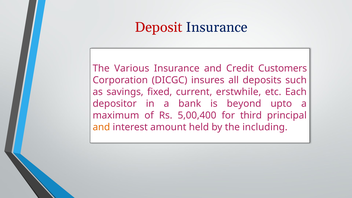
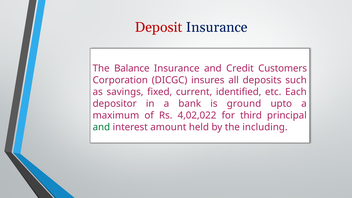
Various: Various -> Balance
erstwhile: erstwhile -> identified
beyond: beyond -> ground
5,00,400: 5,00,400 -> 4,02,022
and at (101, 127) colour: orange -> green
